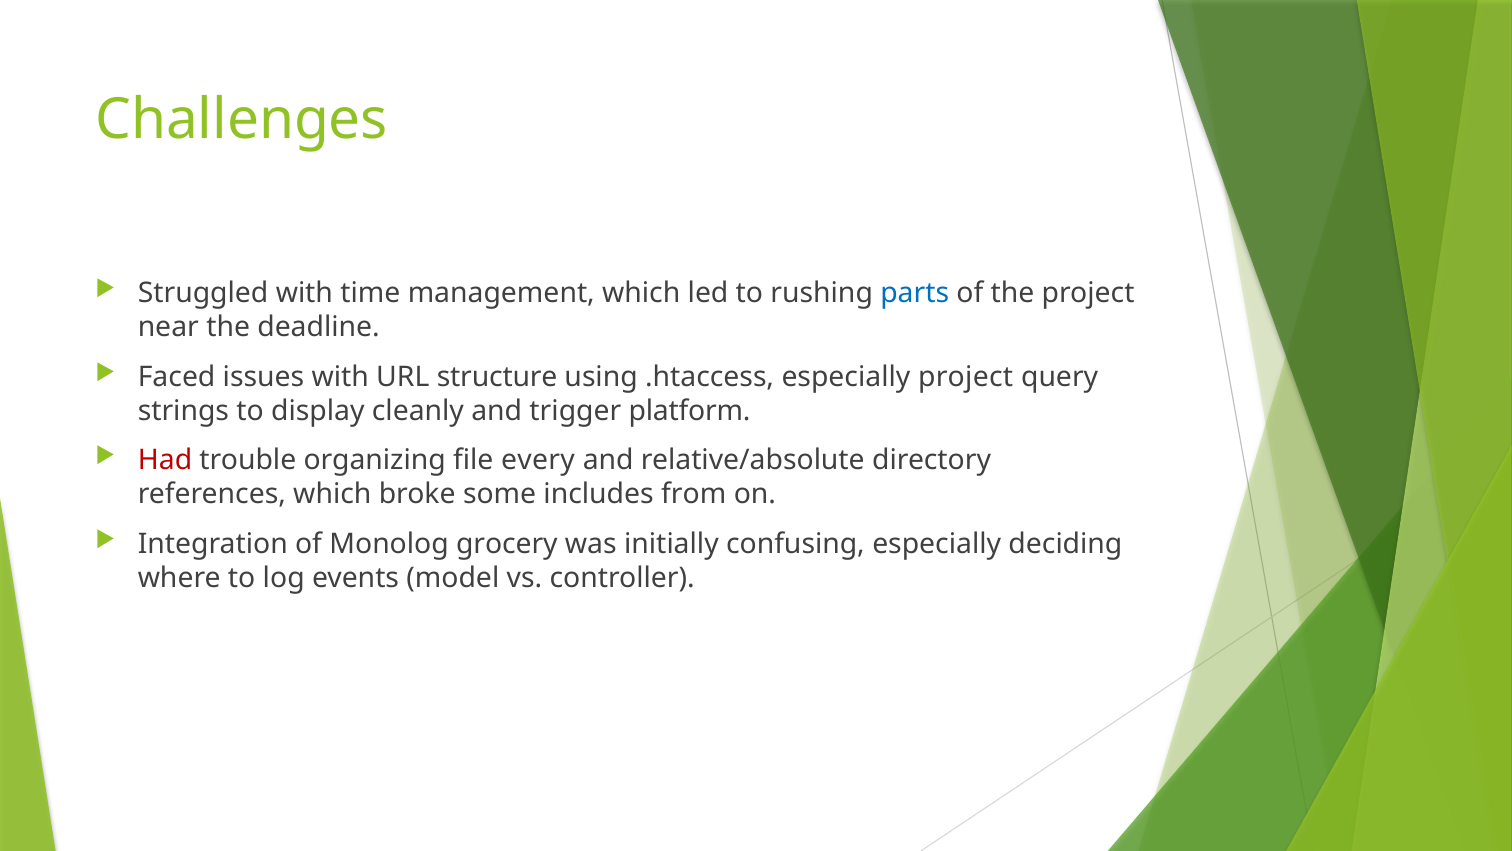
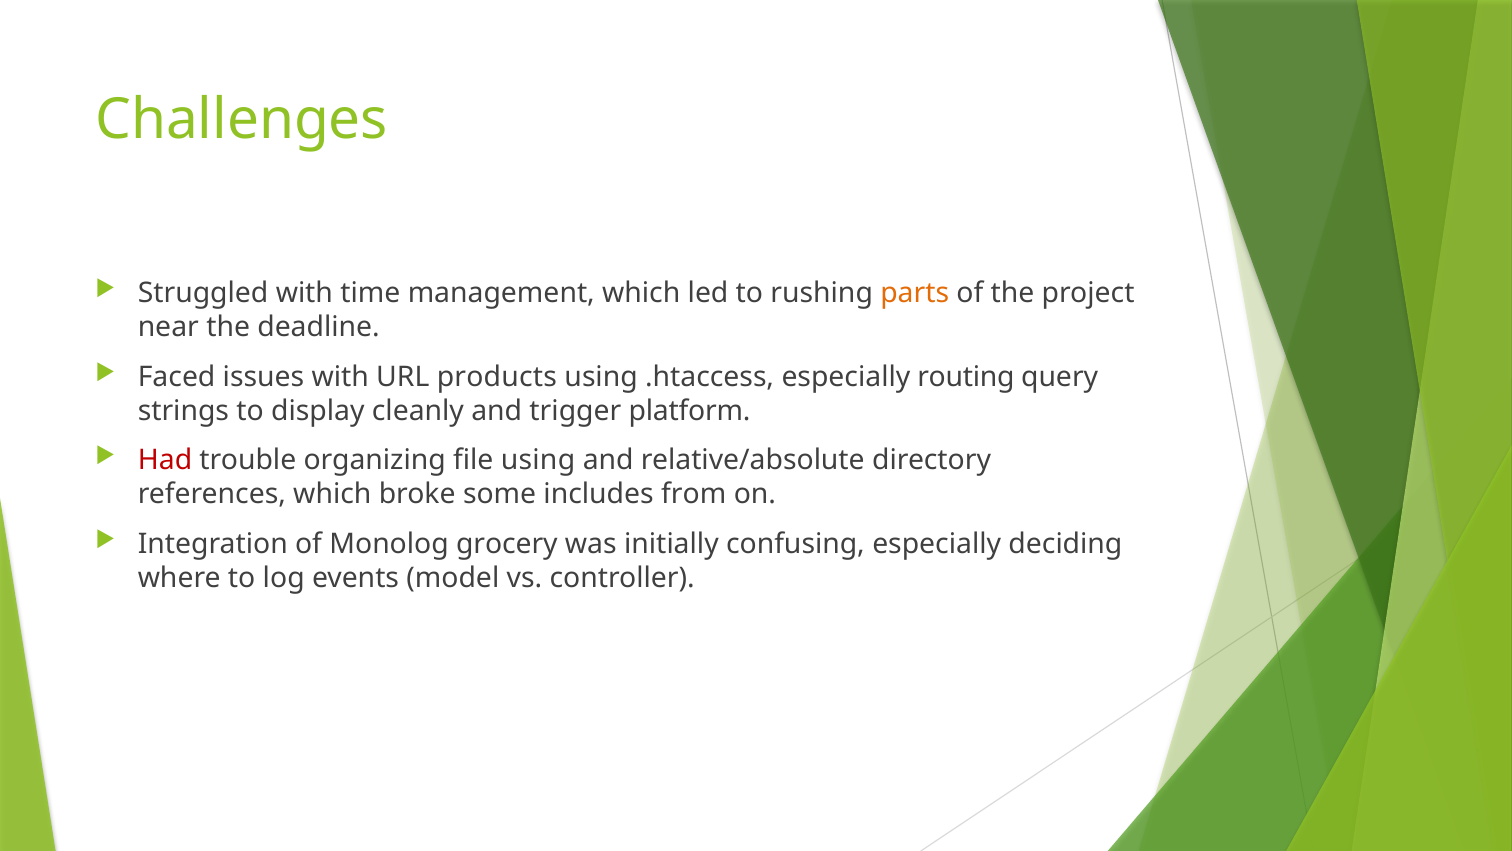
parts colour: blue -> orange
structure: structure -> products
especially project: project -> routing
file every: every -> using
